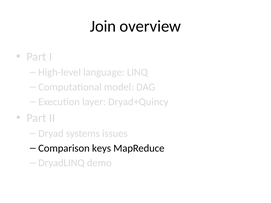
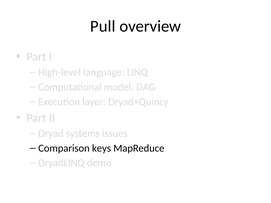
Join: Join -> Pull
